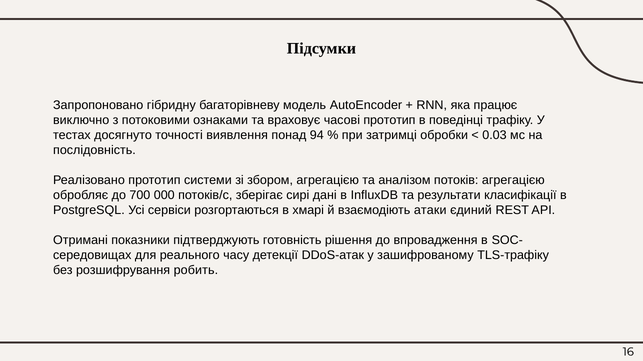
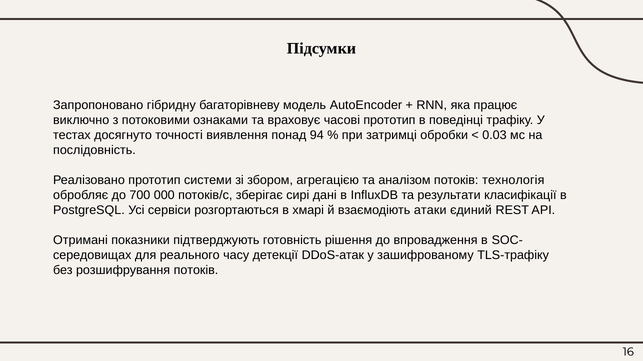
потоків агрегацією: агрегацією -> технологія
розшифрування робить: робить -> потоків
